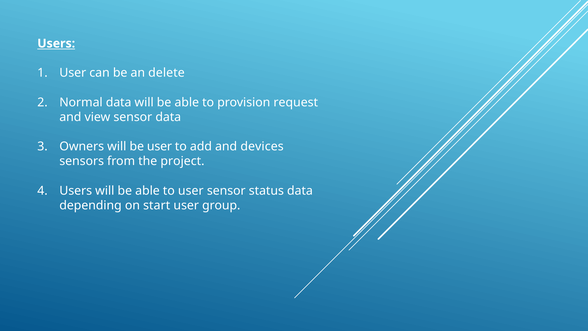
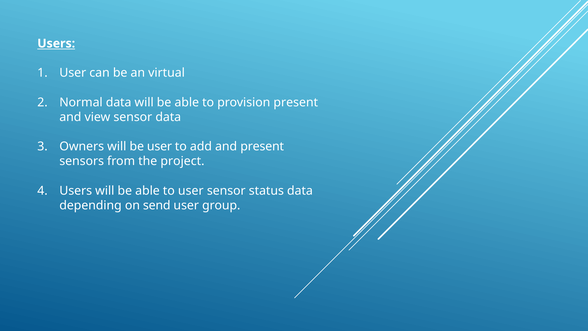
delete: delete -> virtual
provision request: request -> present
and devices: devices -> present
start: start -> send
